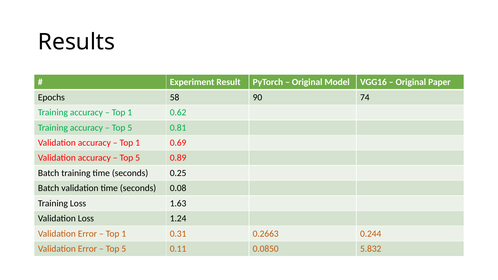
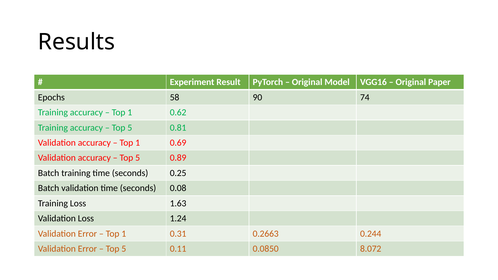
5.832: 5.832 -> 8.072
